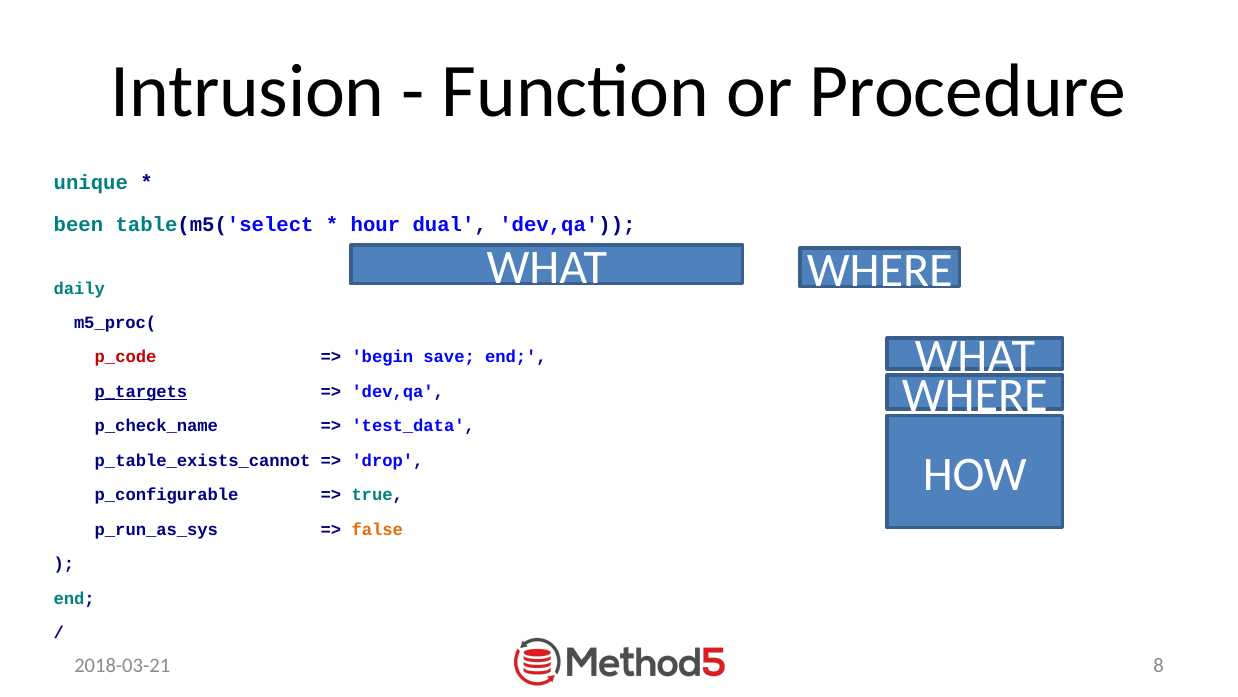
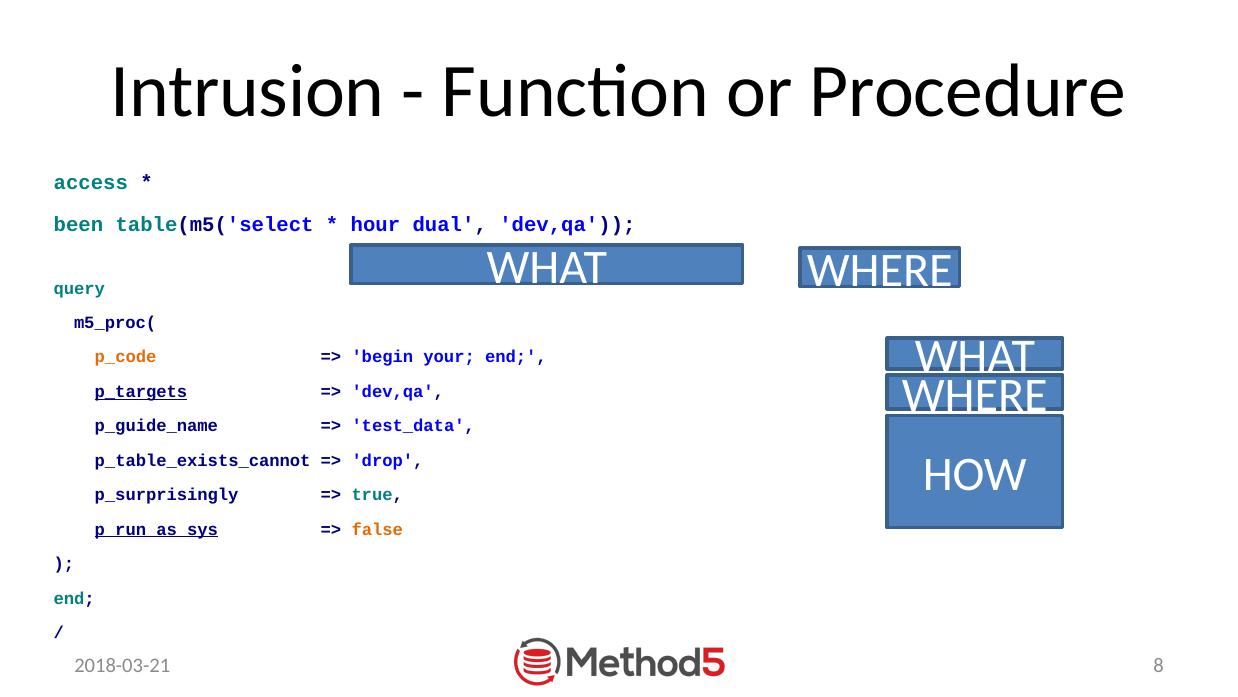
unique: unique -> access
daily: daily -> query
p_code colour: red -> orange
save: save -> your
p_check_name: p_check_name -> p_guide_name
p_configurable: p_configurable -> p_surprisingly
p_run_as_sys underline: none -> present
